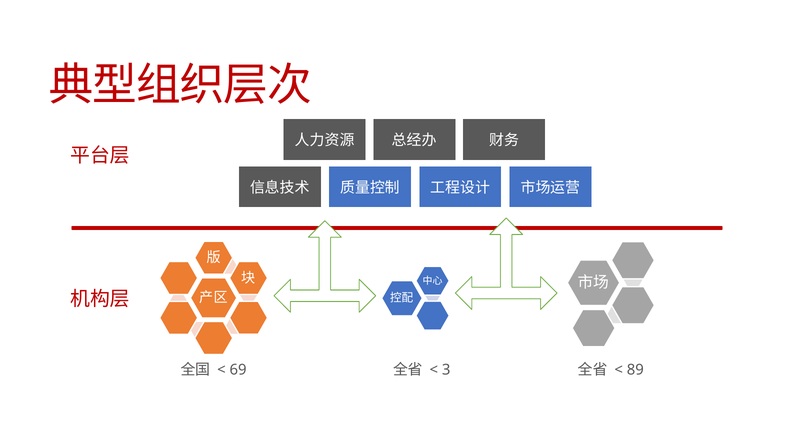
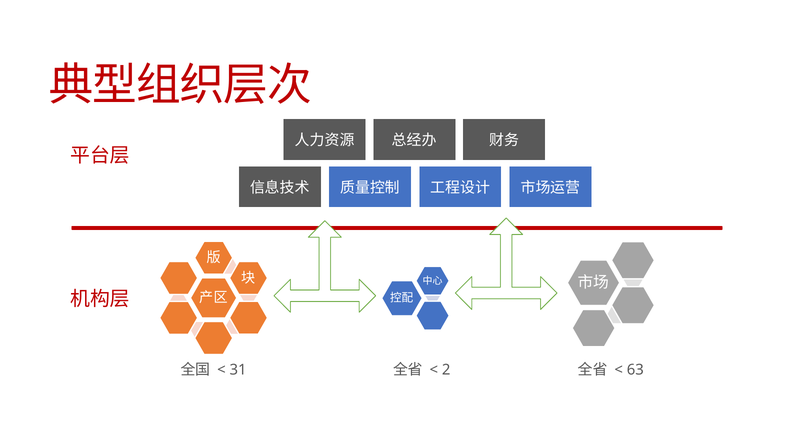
69: 69 -> 31
3: 3 -> 2
89: 89 -> 63
